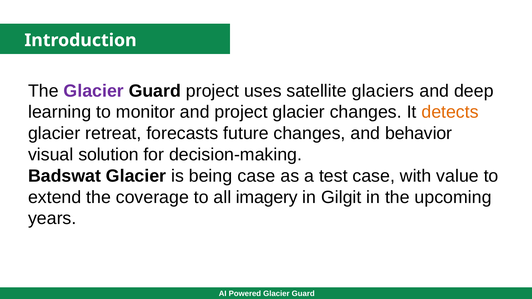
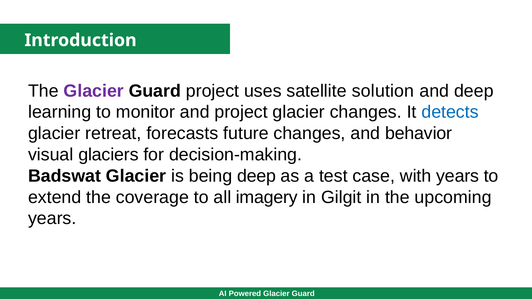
glaciers: glaciers -> solution
detects colour: orange -> blue
solution: solution -> glaciers
being case: case -> deep
with value: value -> years
